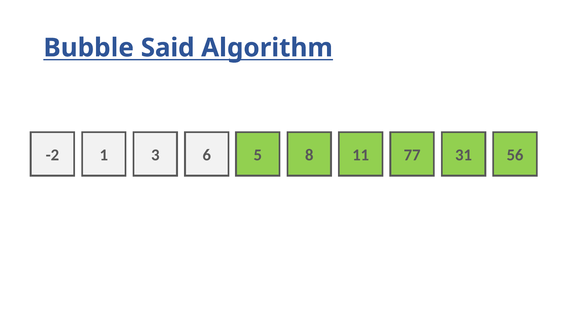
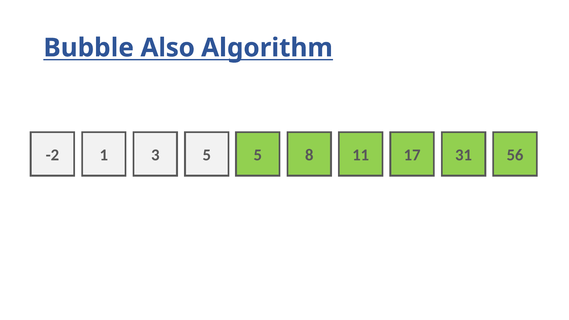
Said: Said -> Also
3 6: 6 -> 5
77: 77 -> 17
